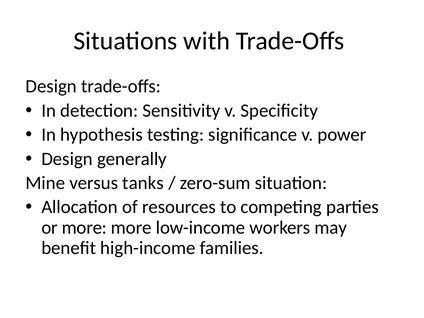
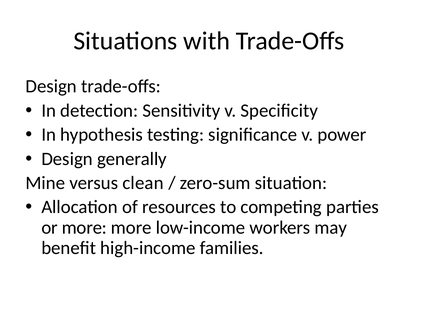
tanks: tanks -> clean
